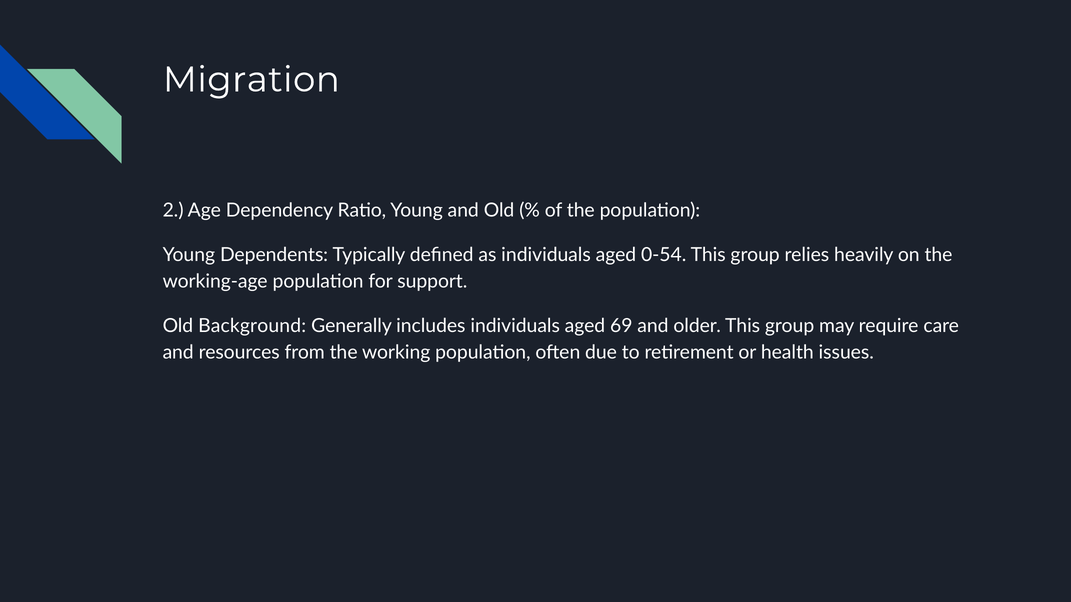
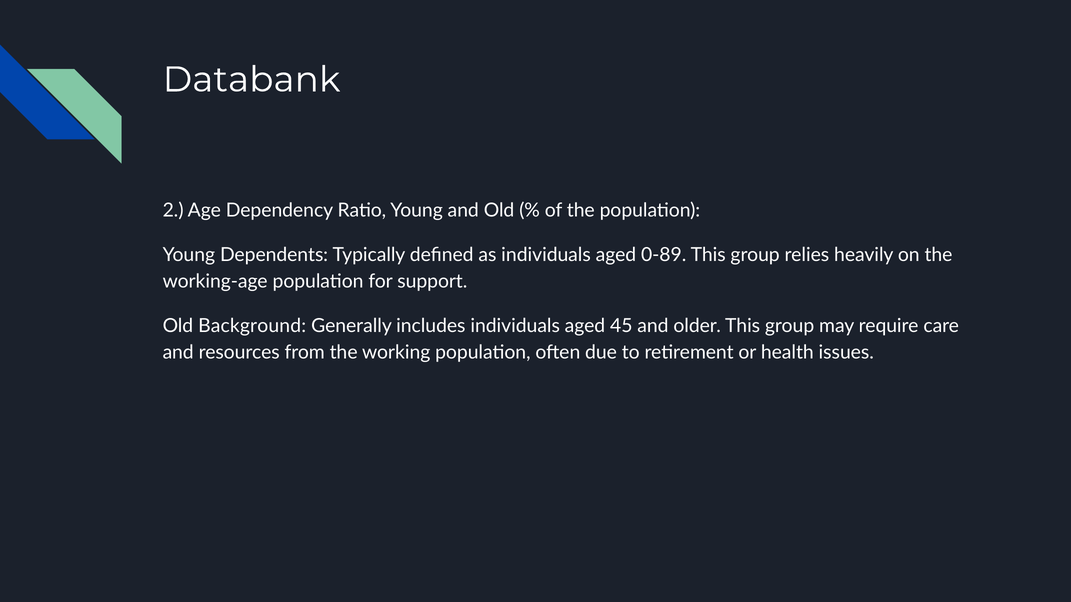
Migration: Migration -> Databank
0-54: 0-54 -> 0-89
69: 69 -> 45
